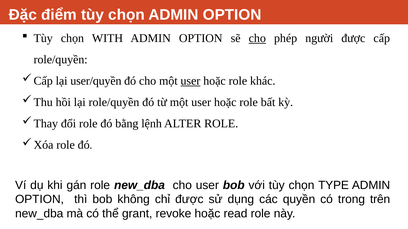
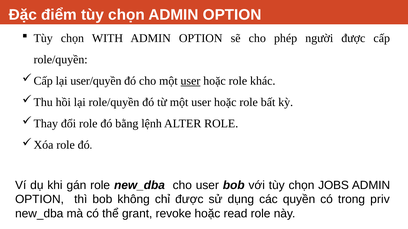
cho at (257, 38) underline: present -> none
TYPE: TYPE -> JOBS
trên: trên -> priv
